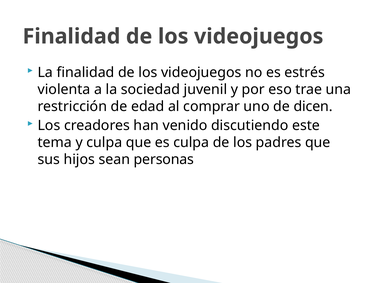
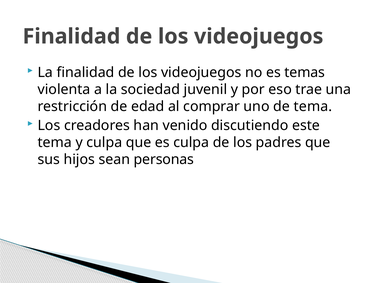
estrés: estrés -> temas
de dicen: dicen -> tema
